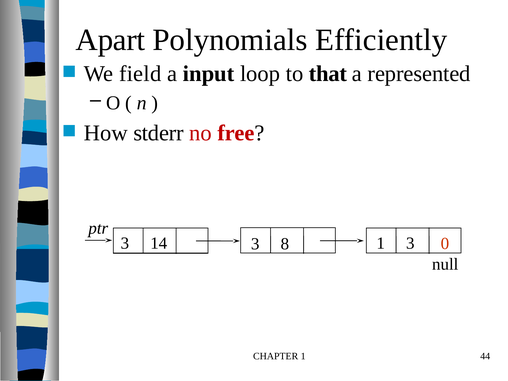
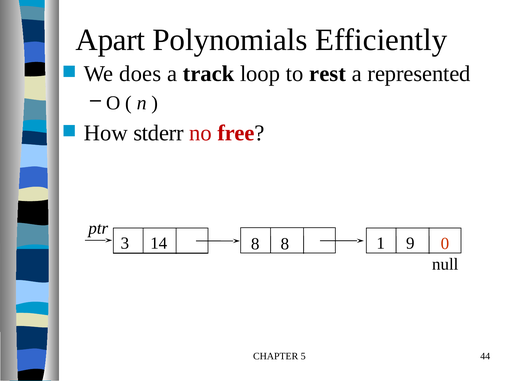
field: field -> does
input: input -> track
that: that -> rest
14 3: 3 -> 8
1 3: 3 -> 9
CHAPTER 1: 1 -> 5
